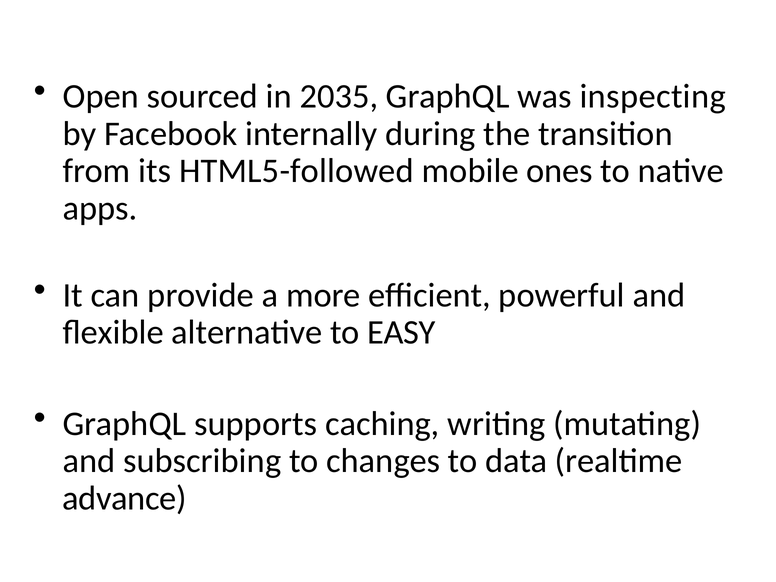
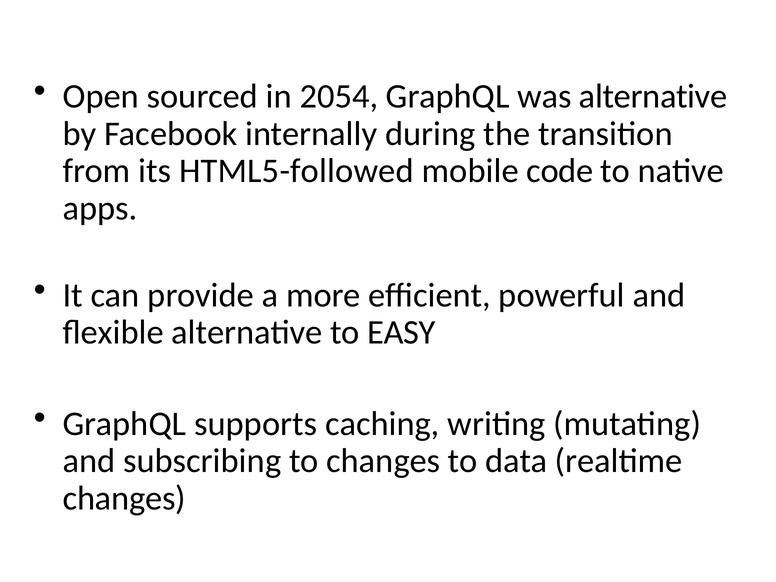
2035: 2035 -> 2054
was inspecting: inspecting -> alternative
ones: ones -> code
advance at (124, 498): advance -> changes
